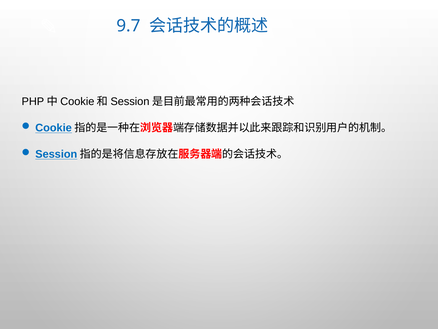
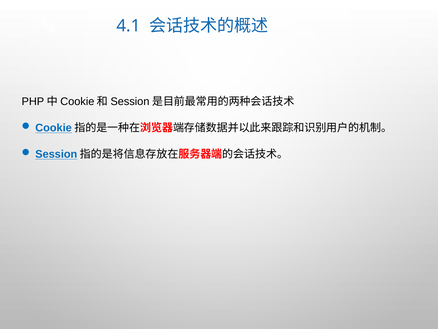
9.7: 9.7 -> 4.1
